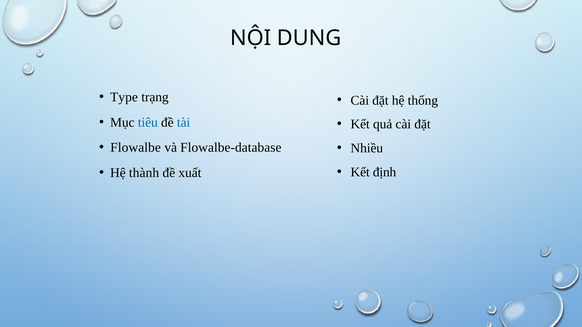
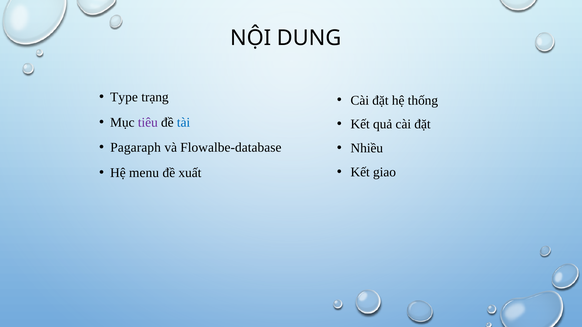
tiêu colour: blue -> purple
Flowalbe: Flowalbe -> Pagaraph
định: định -> giao
thành: thành -> menu
